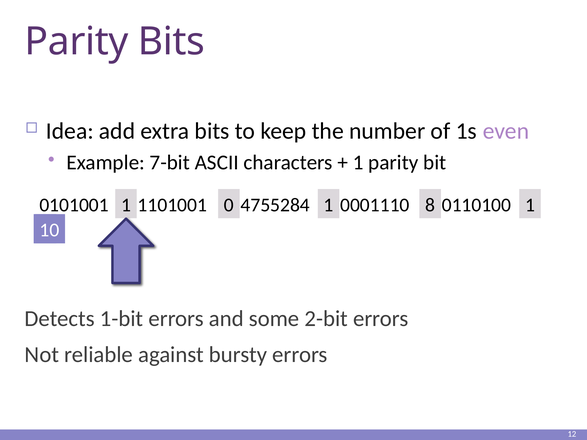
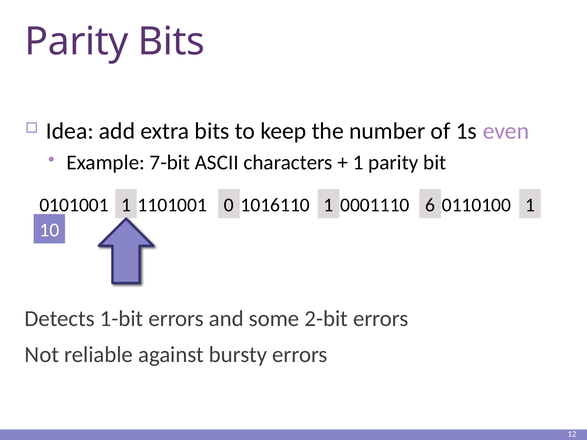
4755284: 4755284 -> 1016110
8: 8 -> 6
